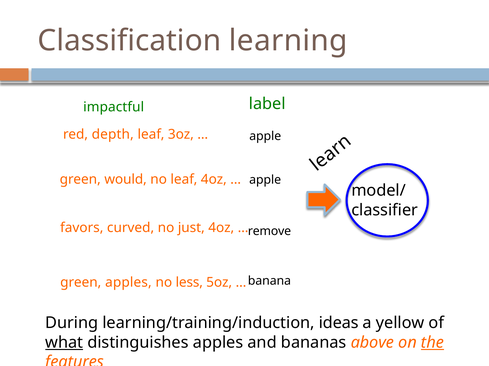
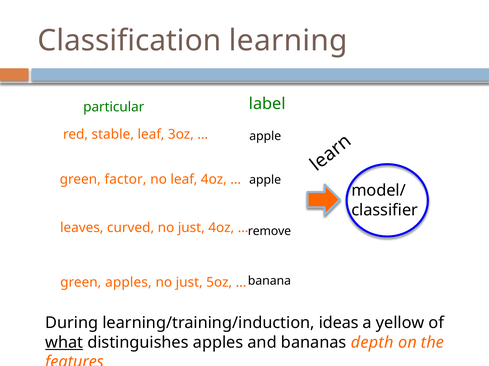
impactful: impactful -> particular
depth: depth -> stable
would: would -> factor
favors: favors -> leaves
less at (189, 283): less -> just
above: above -> depth
the underline: present -> none
